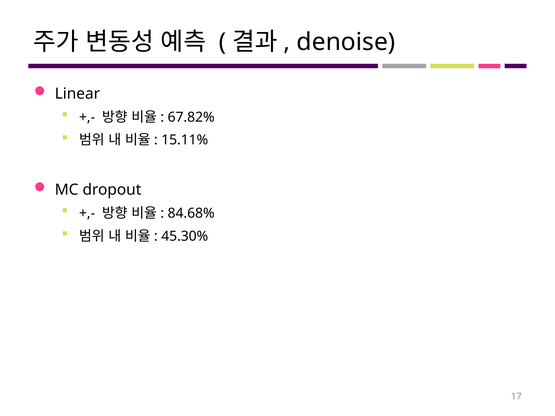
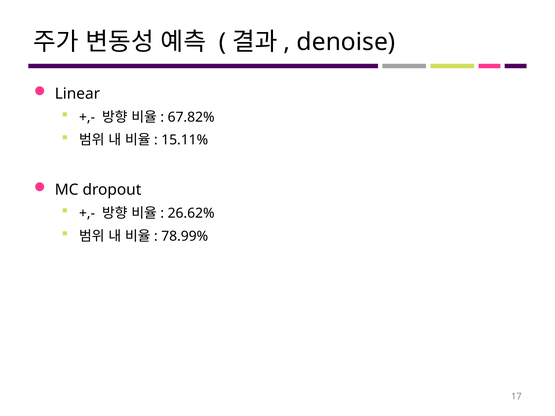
84.68%: 84.68% -> 26.62%
45.30%: 45.30% -> 78.99%
